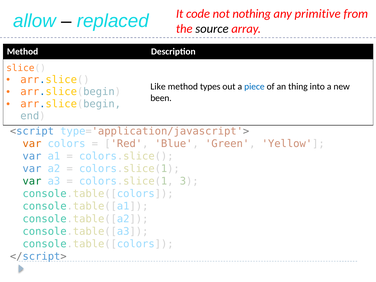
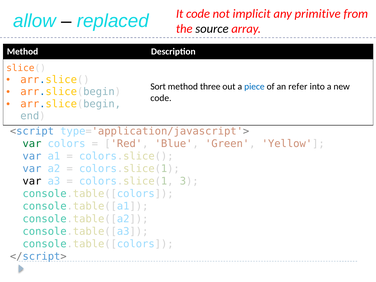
nothing: nothing -> implicit
Like: Like -> Sort
types: types -> three
thing: thing -> refer
been at (161, 98): been -> code
var at (32, 144) colour: orange -> green
var at (32, 181) colour: green -> black
